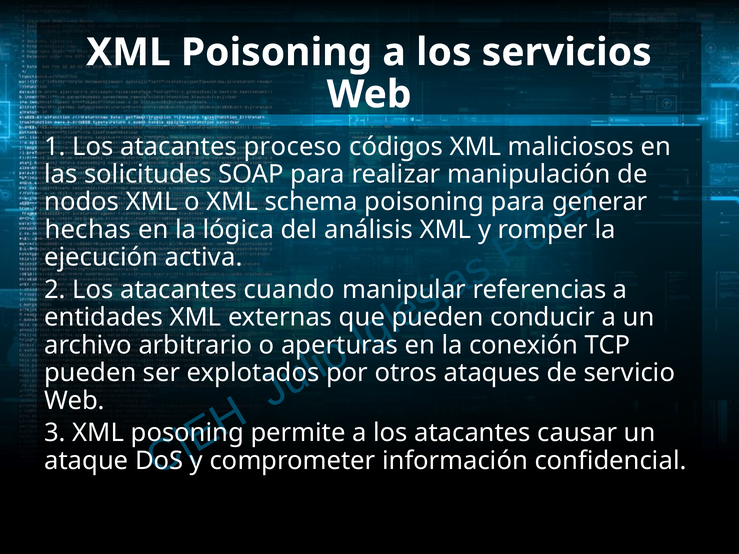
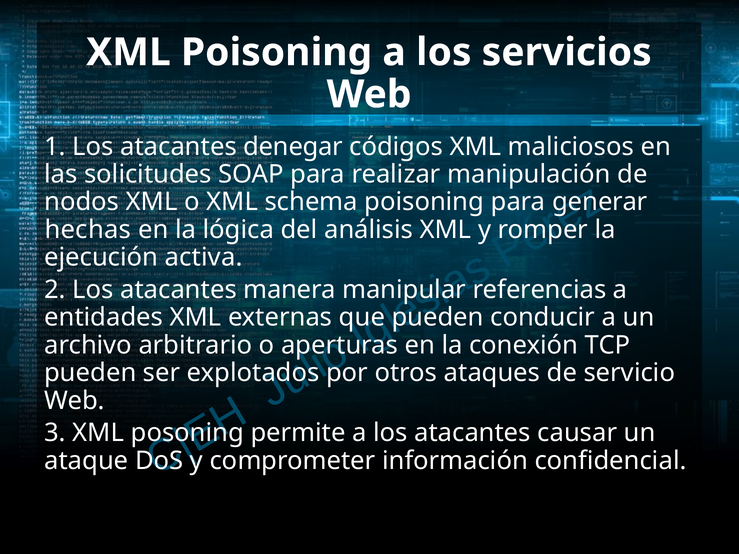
proceso: proceso -> denegar
cuando: cuando -> manera
